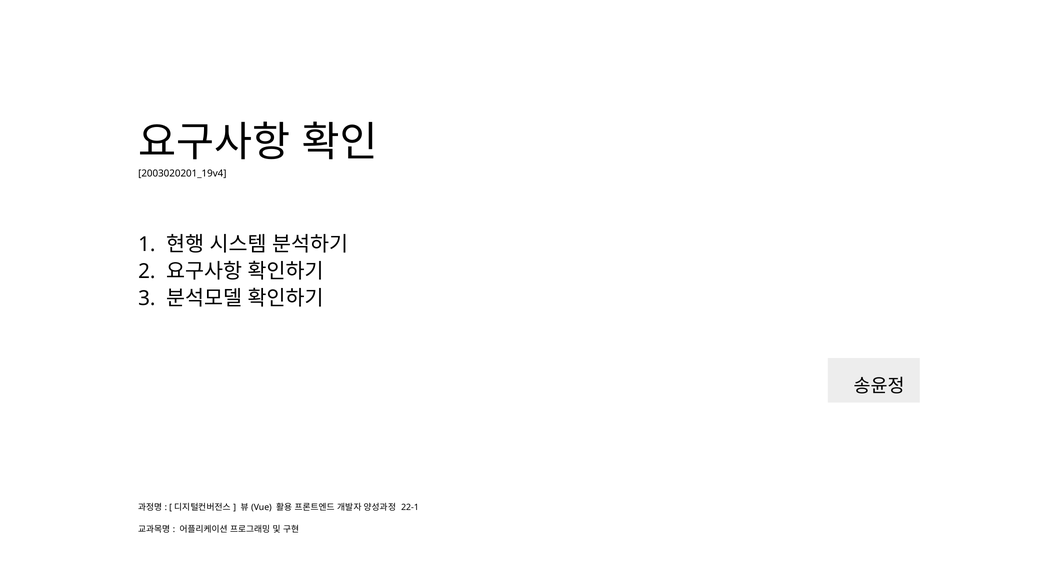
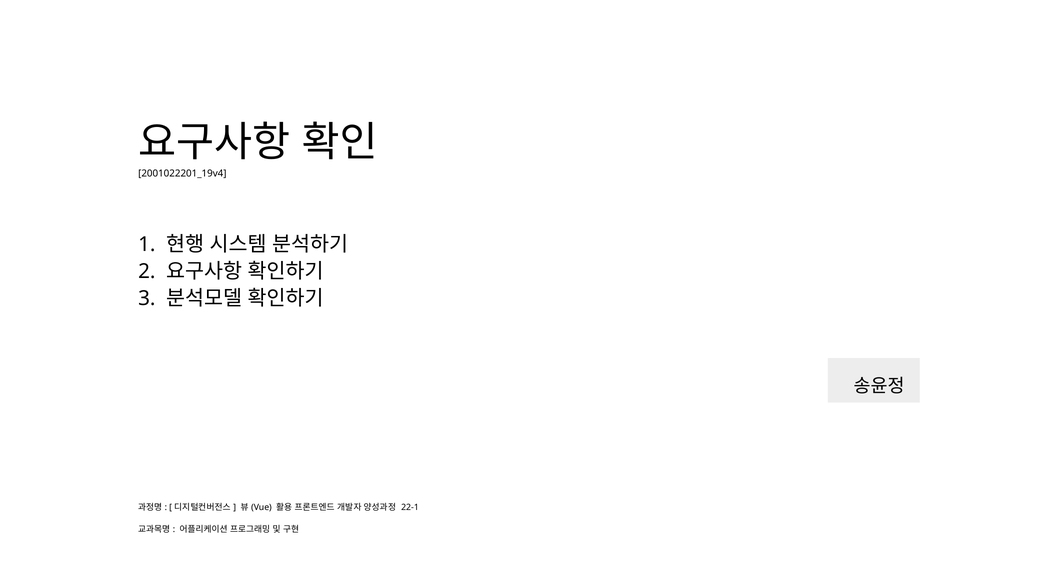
2003020201_19v4: 2003020201_19v4 -> 2001022201_19v4
